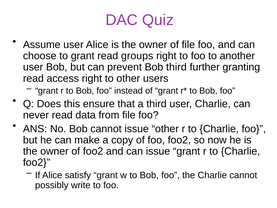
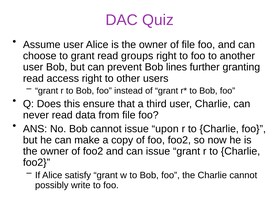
Bob third: third -> lines
issue other: other -> upon
